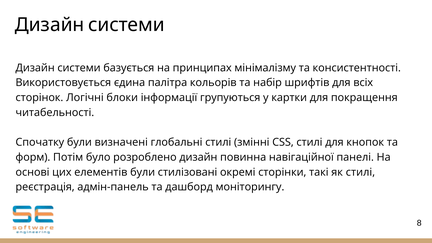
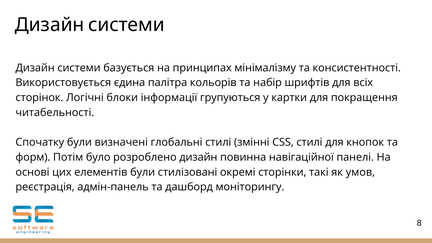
як стилі: стилі -> умов
